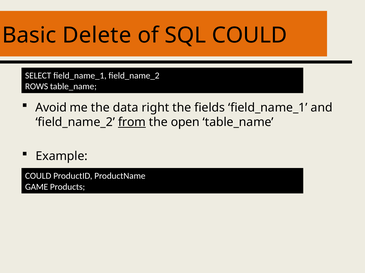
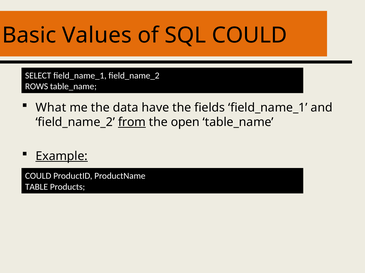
Delete: Delete -> Values
Avoid: Avoid -> What
right: right -> have
Example underline: none -> present
GAME: GAME -> TABLE
